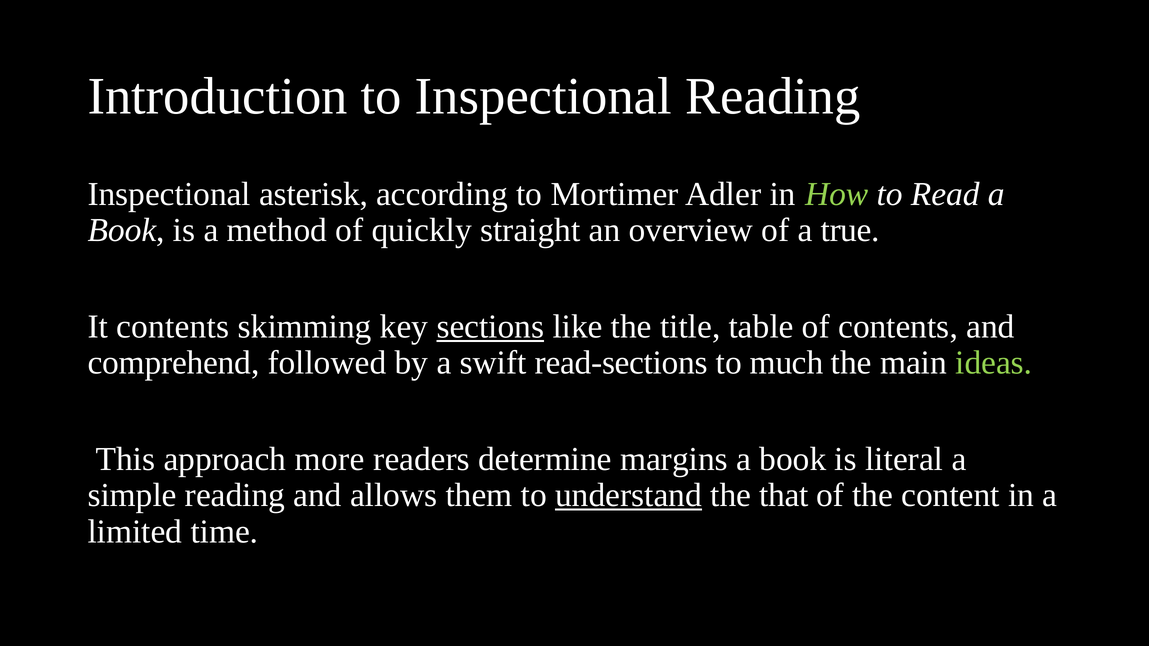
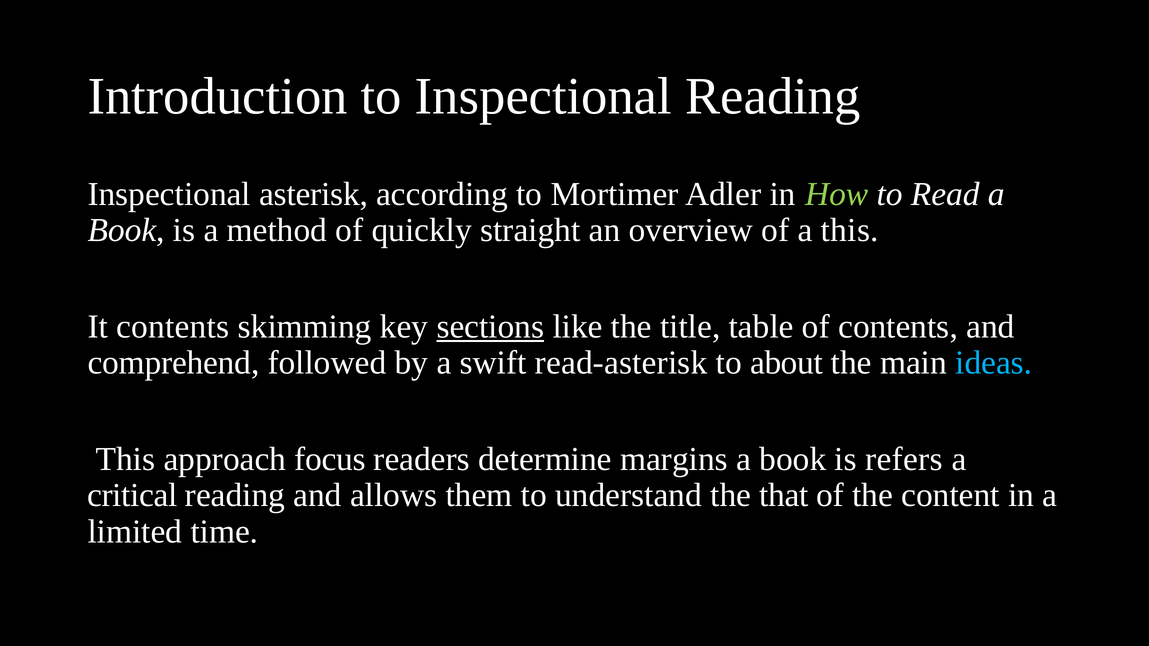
a true: true -> this
read-sections: read-sections -> read-asterisk
much: much -> about
ideas colour: light green -> light blue
more: more -> focus
literal: literal -> refers
simple: simple -> critical
understand underline: present -> none
